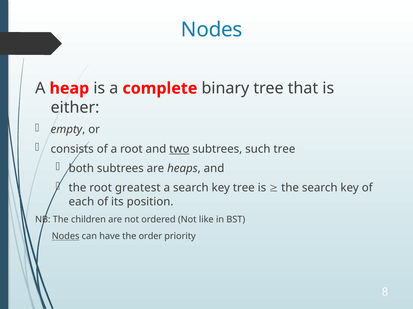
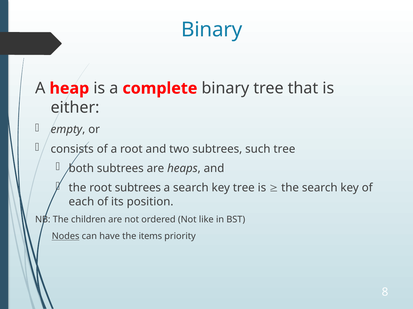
Nodes at (212, 30): Nodes -> Binary
two underline: present -> none
root greatest: greatest -> subtrees
order: order -> items
